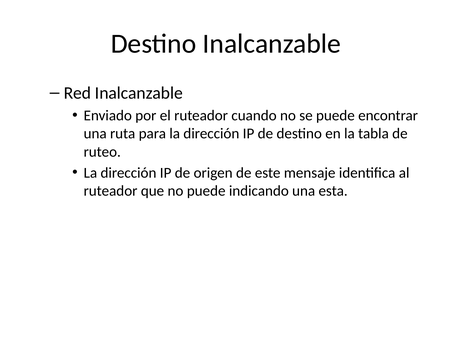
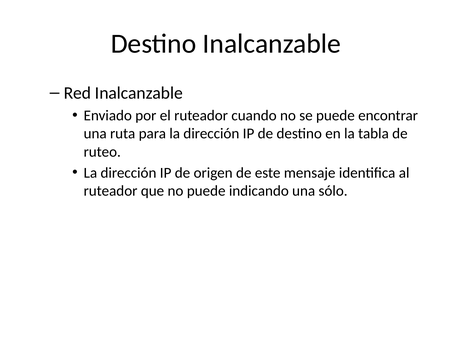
esta: esta -> sólo
